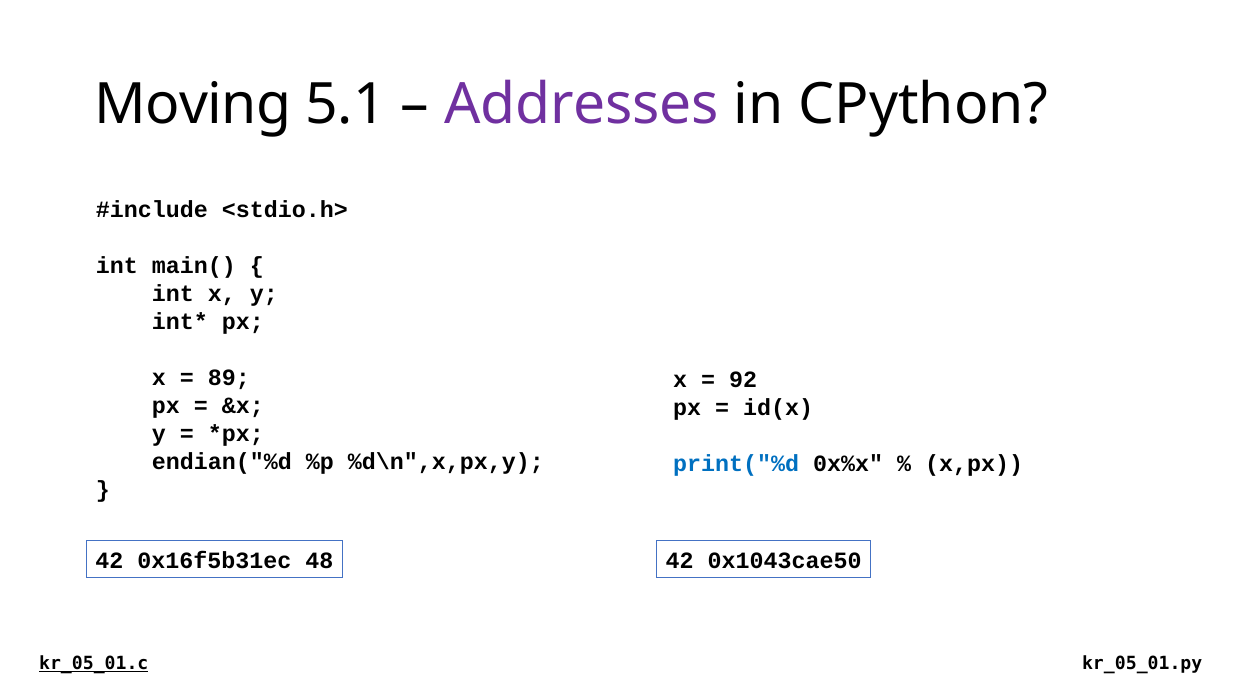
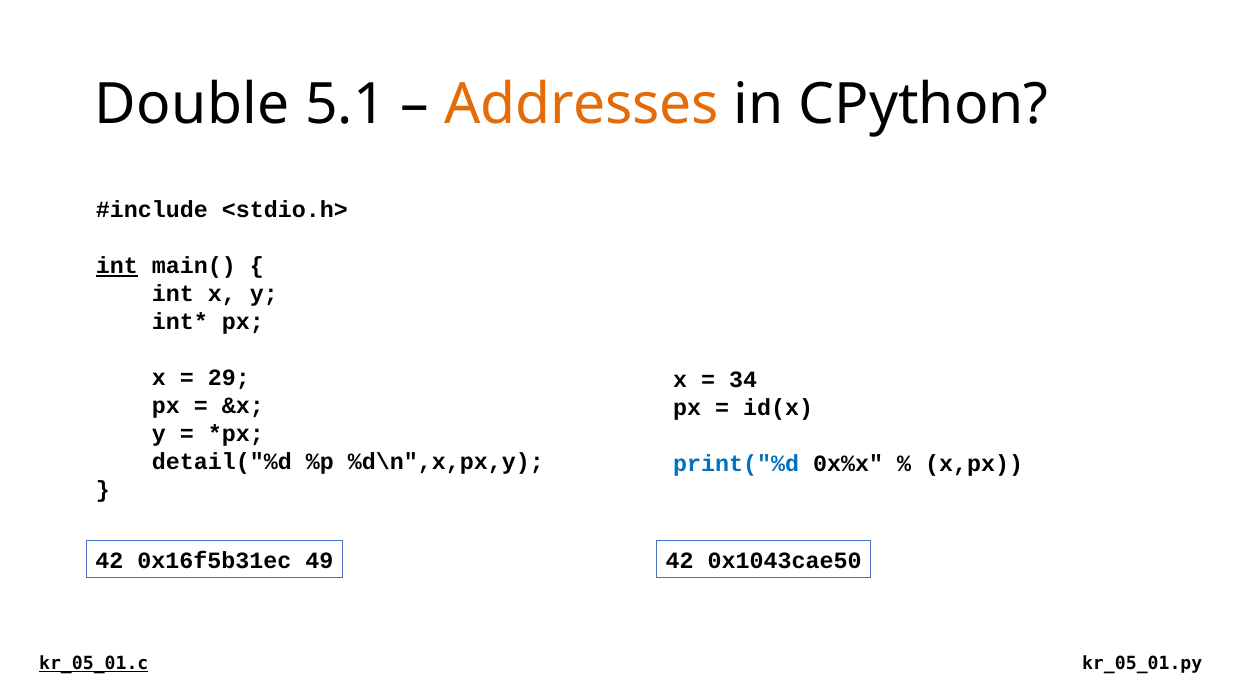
Moving: Moving -> Double
Addresses colour: purple -> orange
int at (117, 266) underline: none -> present
89: 89 -> 29
92: 92 -> 34
endian("%d: endian("%d -> detail("%d
48: 48 -> 49
